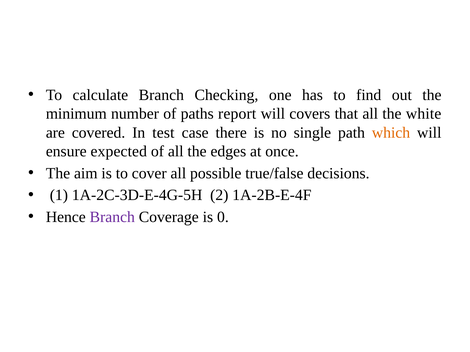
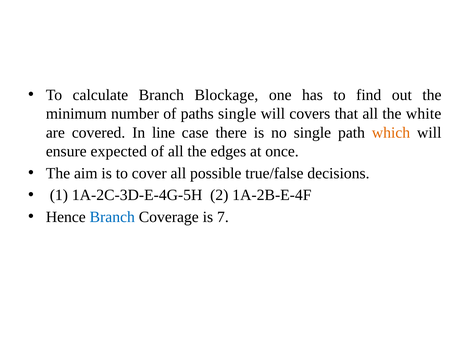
Checking: Checking -> Blockage
paths report: report -> single
test: test -> line
Branch at (112, 217) colour: purple -> blue
0: 0 -> 7
